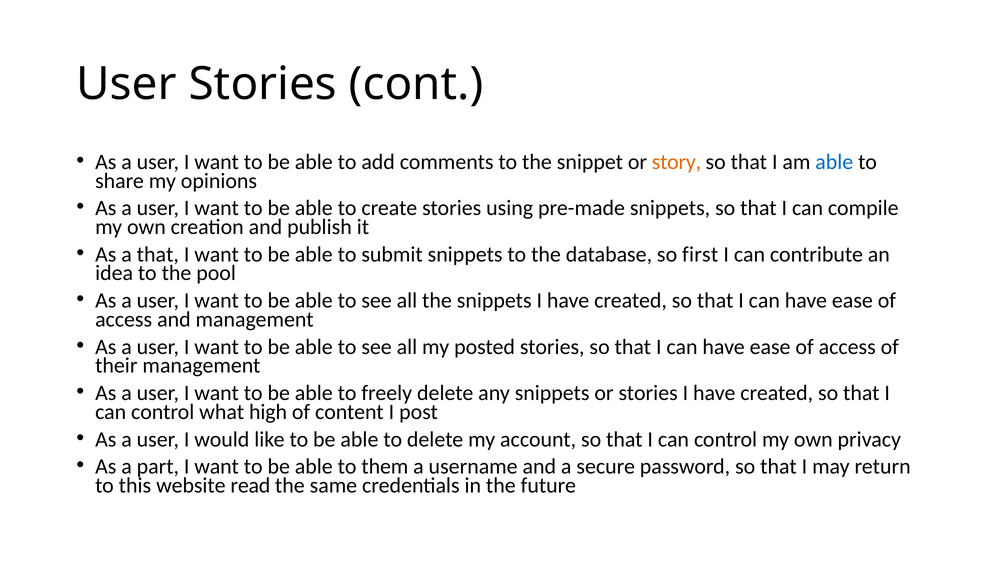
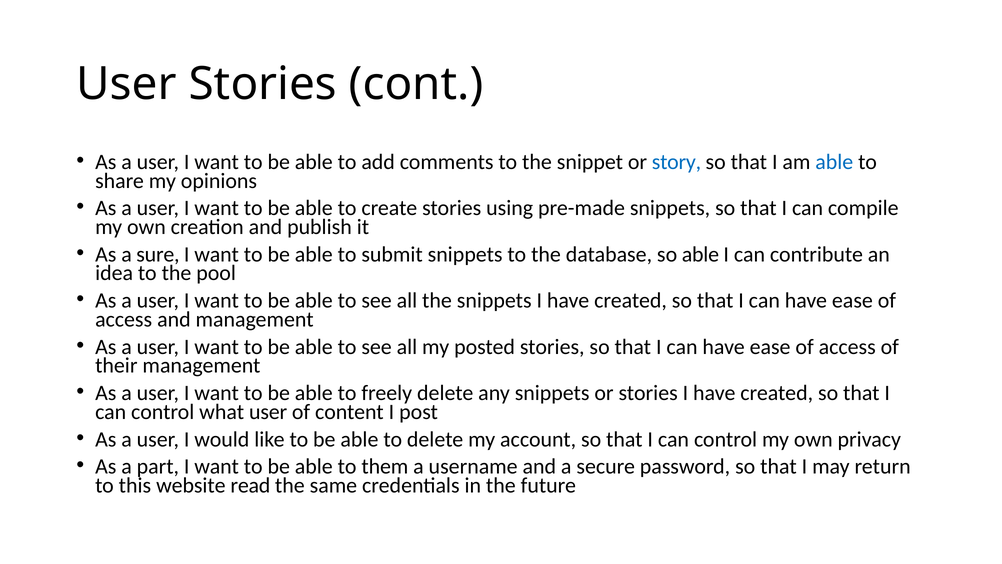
story colour: orange -> blue
a that: that -> sure
so first: first -> able
what high: high -> user
